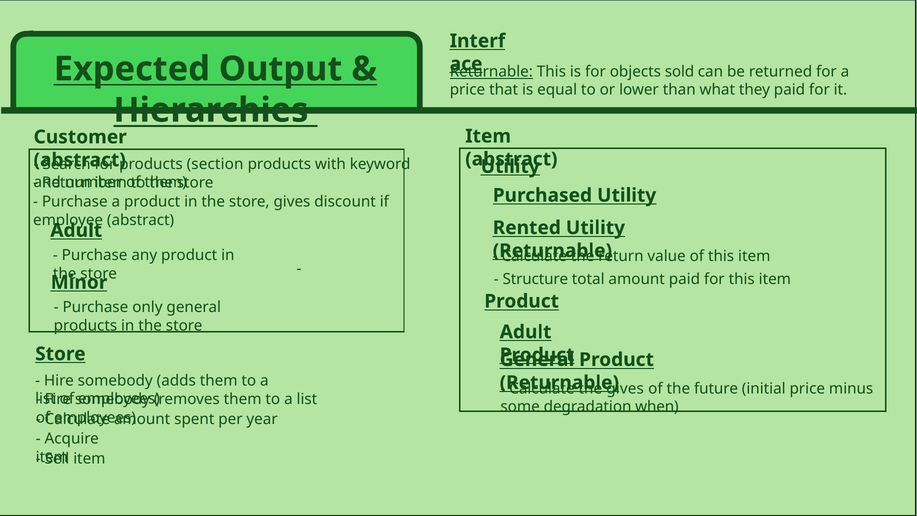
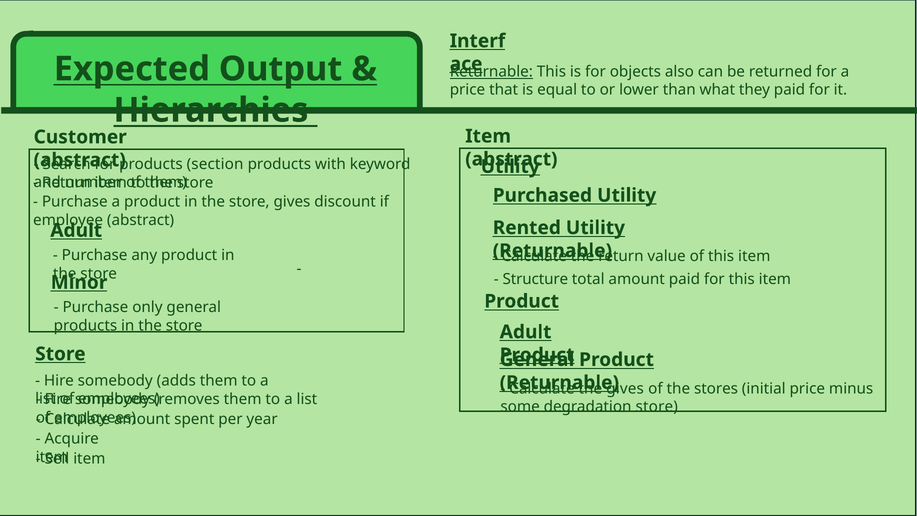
sold: sold -> also
future: future -> stores
degradation when: when -> store
